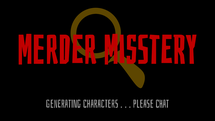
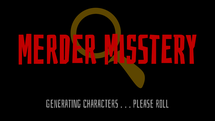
chat: chat -> roll
